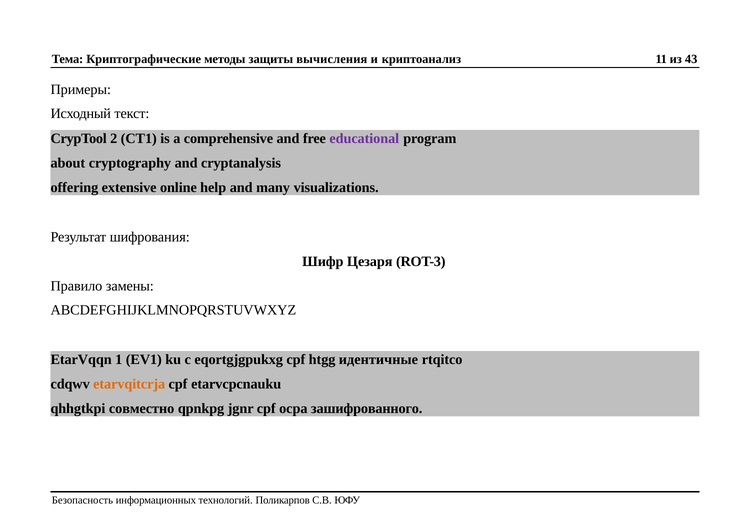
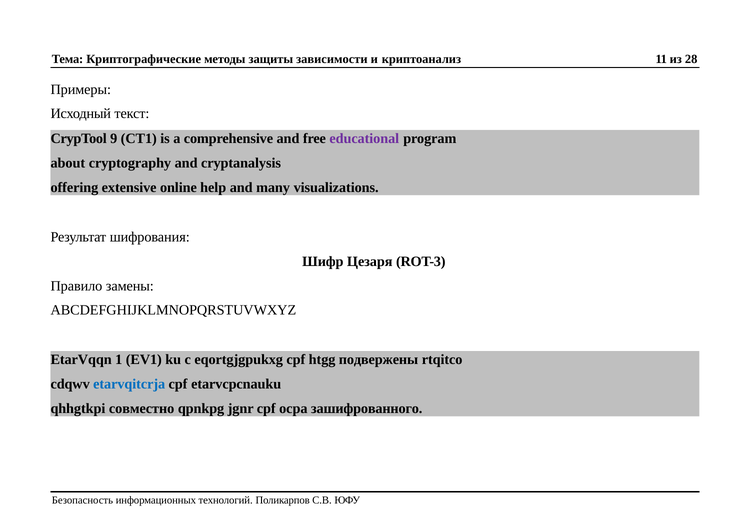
вычисления: вычисления -> зависимости
43: 43 -> 28
2: 2 -> 9
идентичные: идентичные -> подвержены
etarvqitcrja colour: orange -> blue
